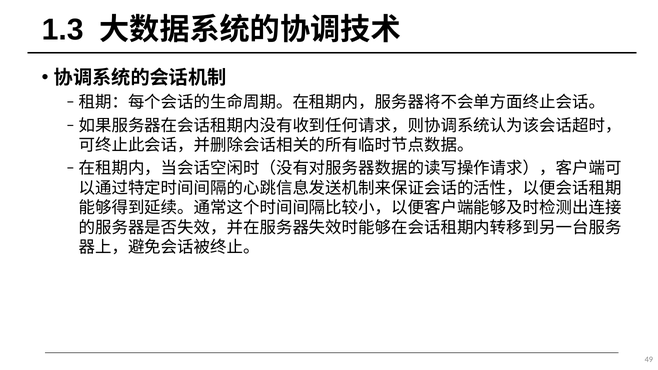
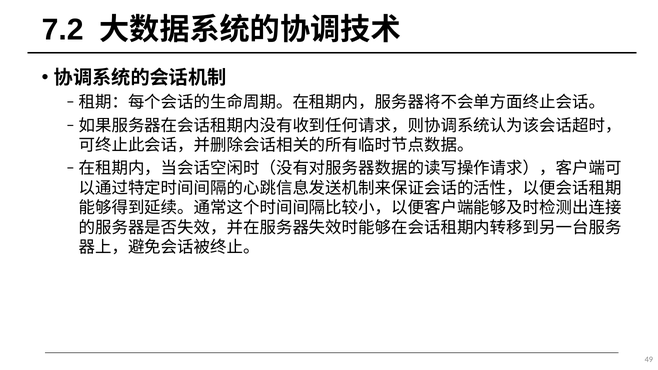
1.3: 1.3 -> 7.2
